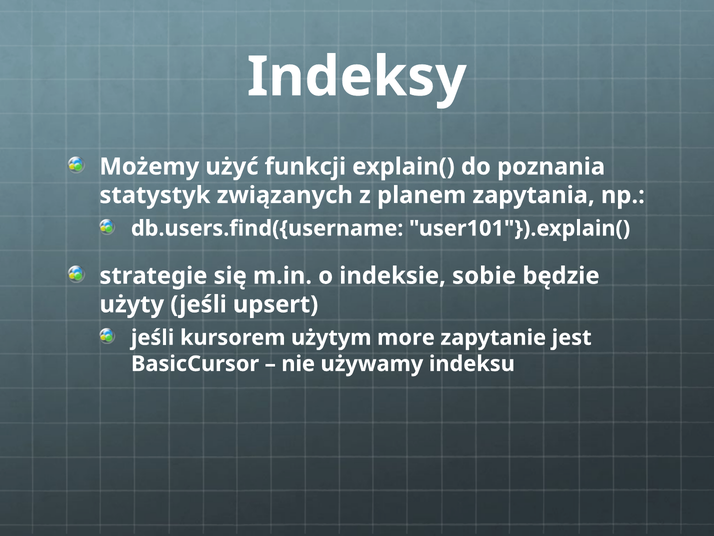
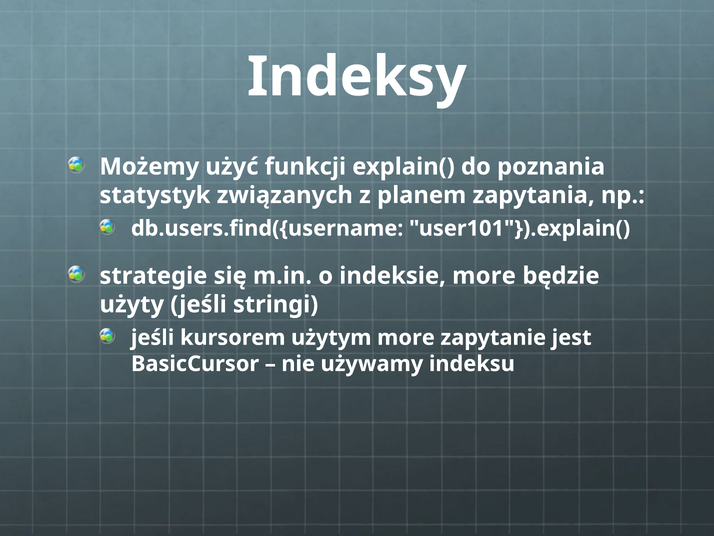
indeksie sobie: sobie -> more
upsert: upsert -> stringi
